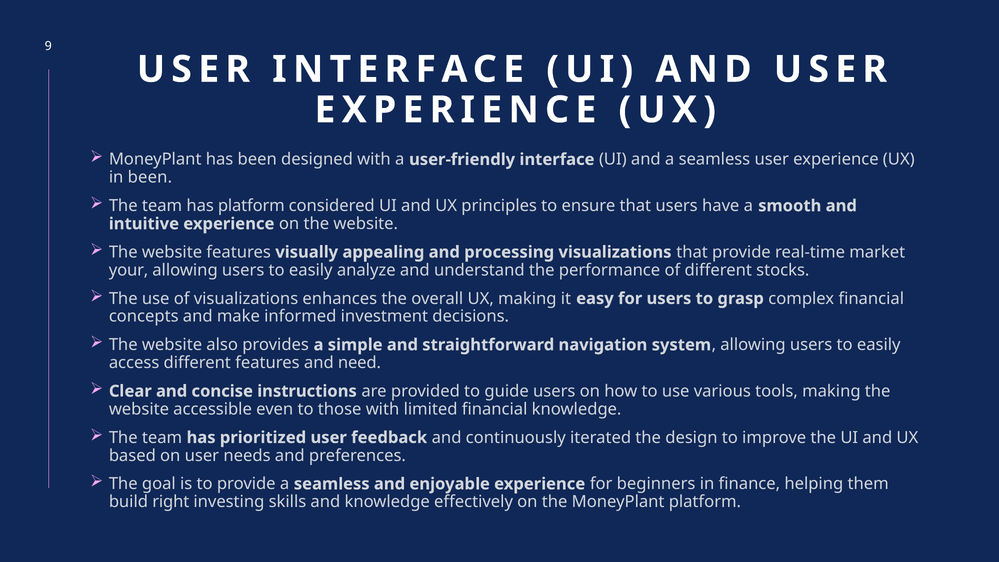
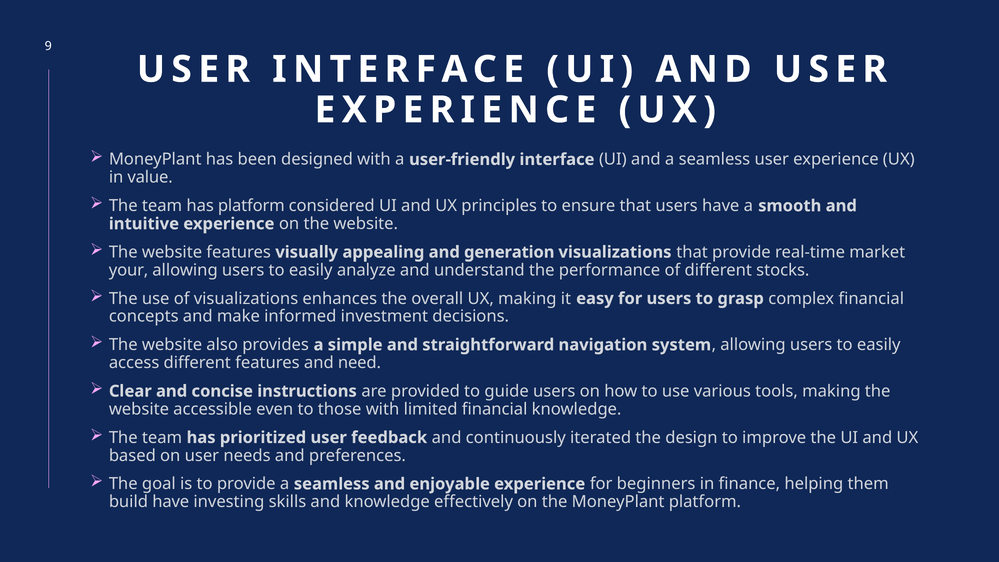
in been: been -> value
processing: processing -> generation
build right: right -> have
